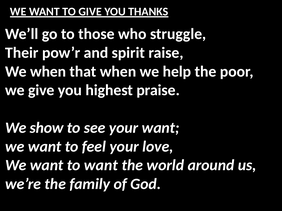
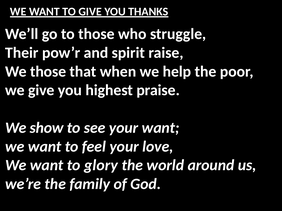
We when: when -> those
to want: want -> glory
